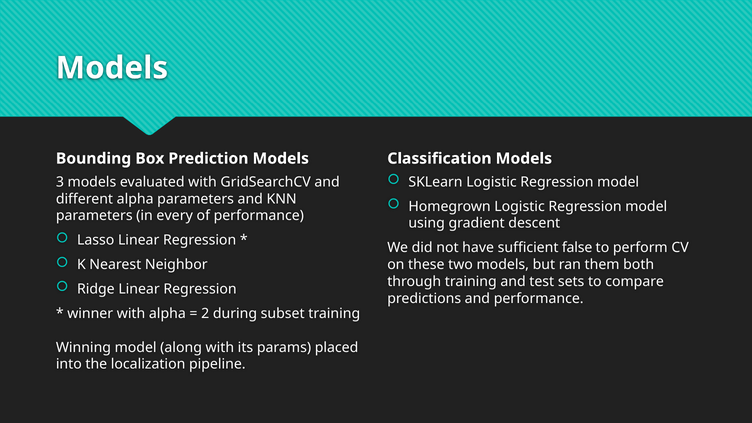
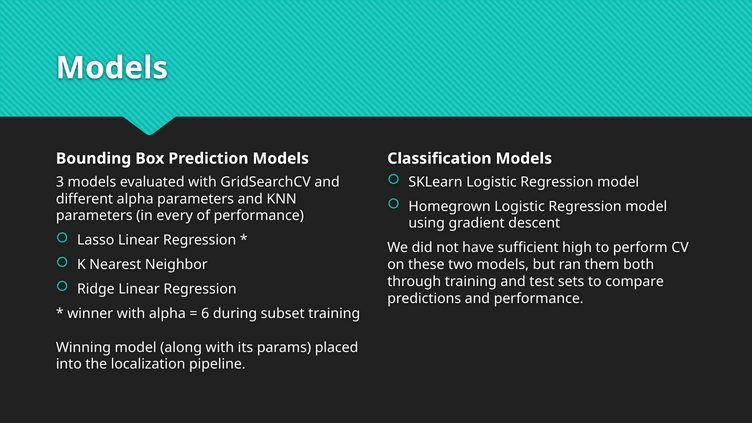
false: false -> high
2: 2 -> 6
